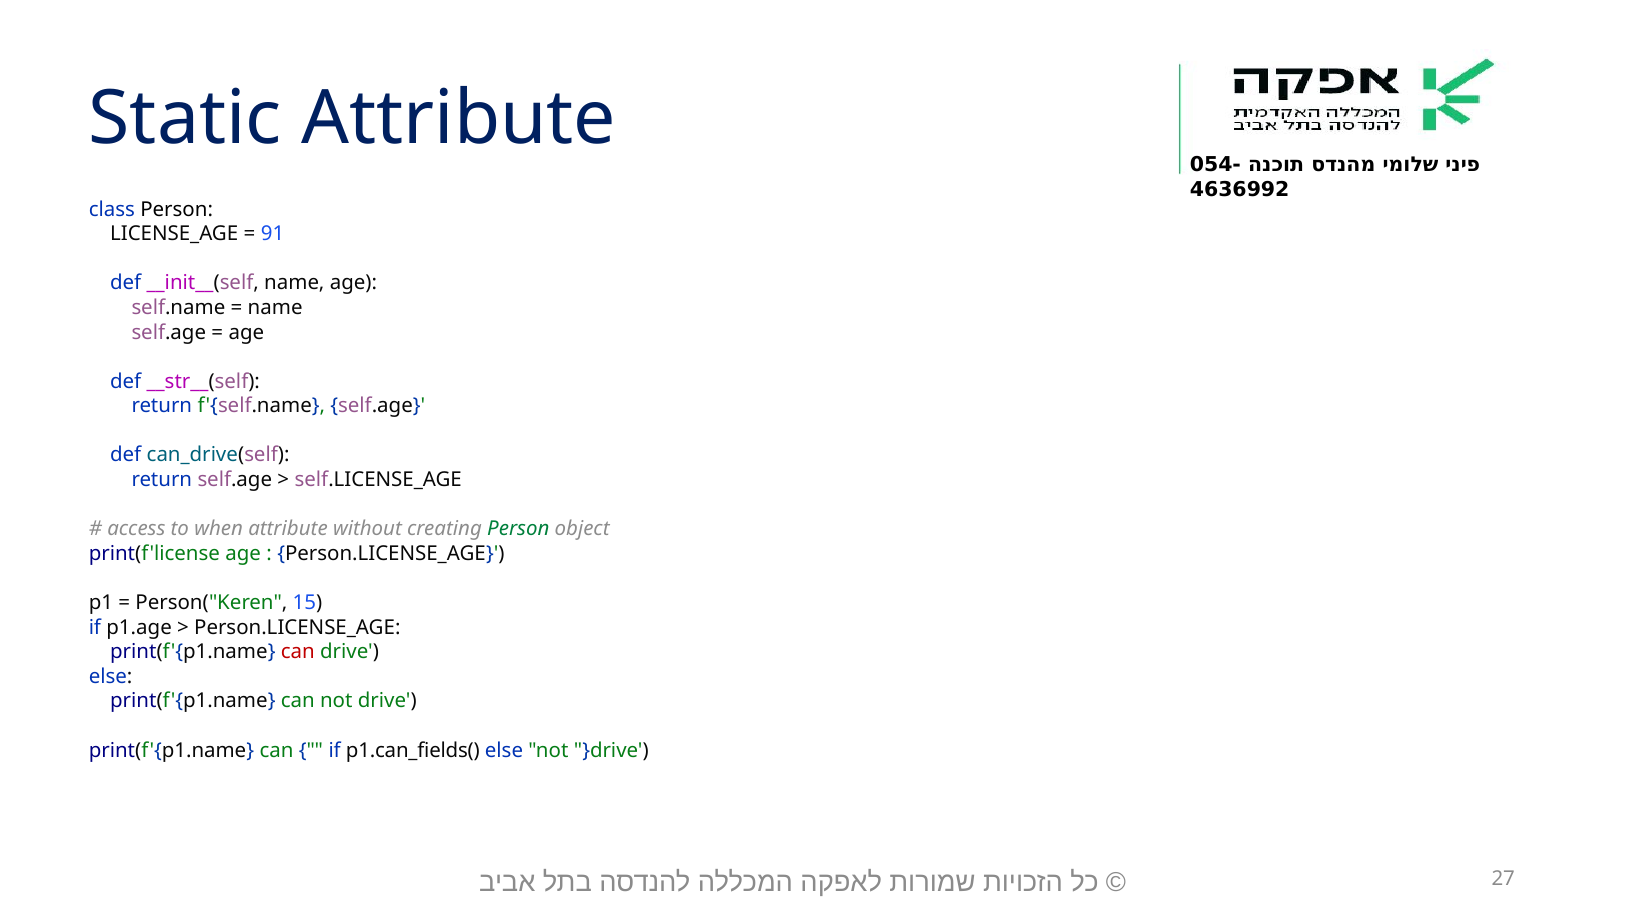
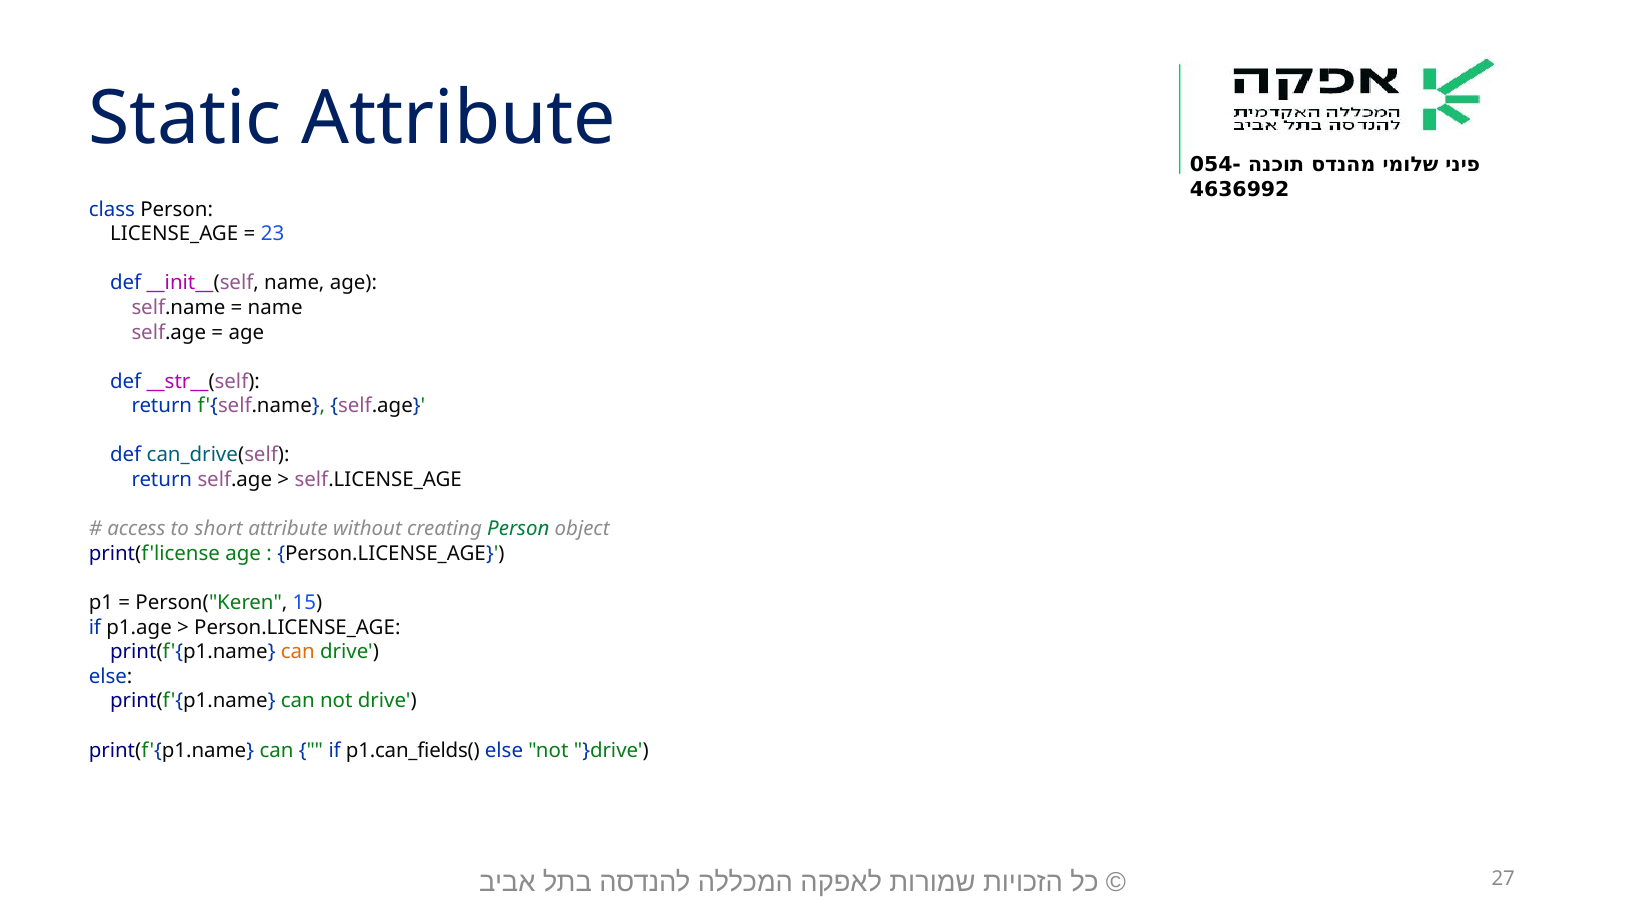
91: 91 -> 23
when: when -> short
can at (298, 652) colour: red -> orange
